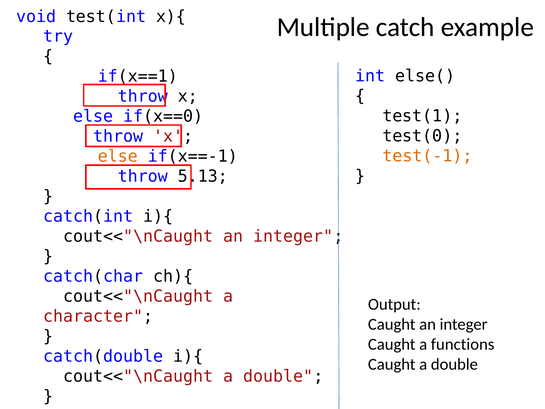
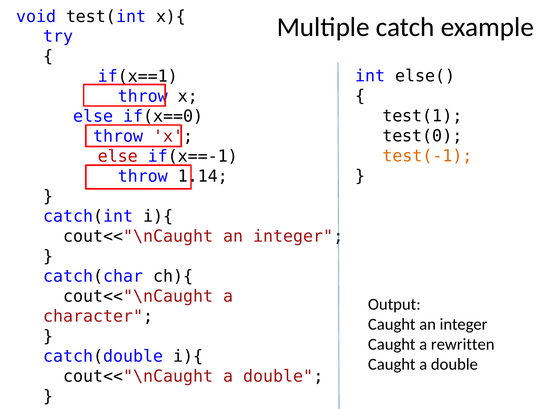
else at (118, 156) colour: orange -> red
5.13: 5.13 -> 1.14
functions: functions -> rewritten
